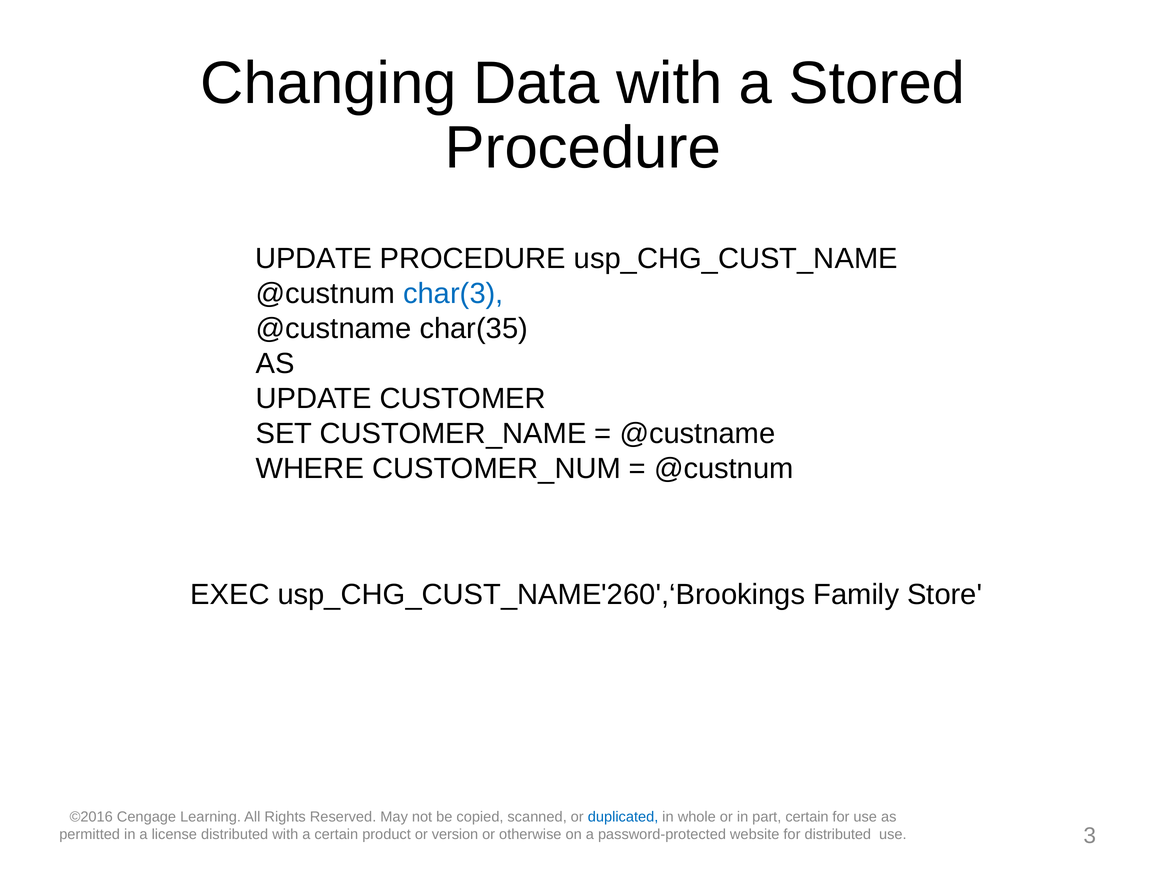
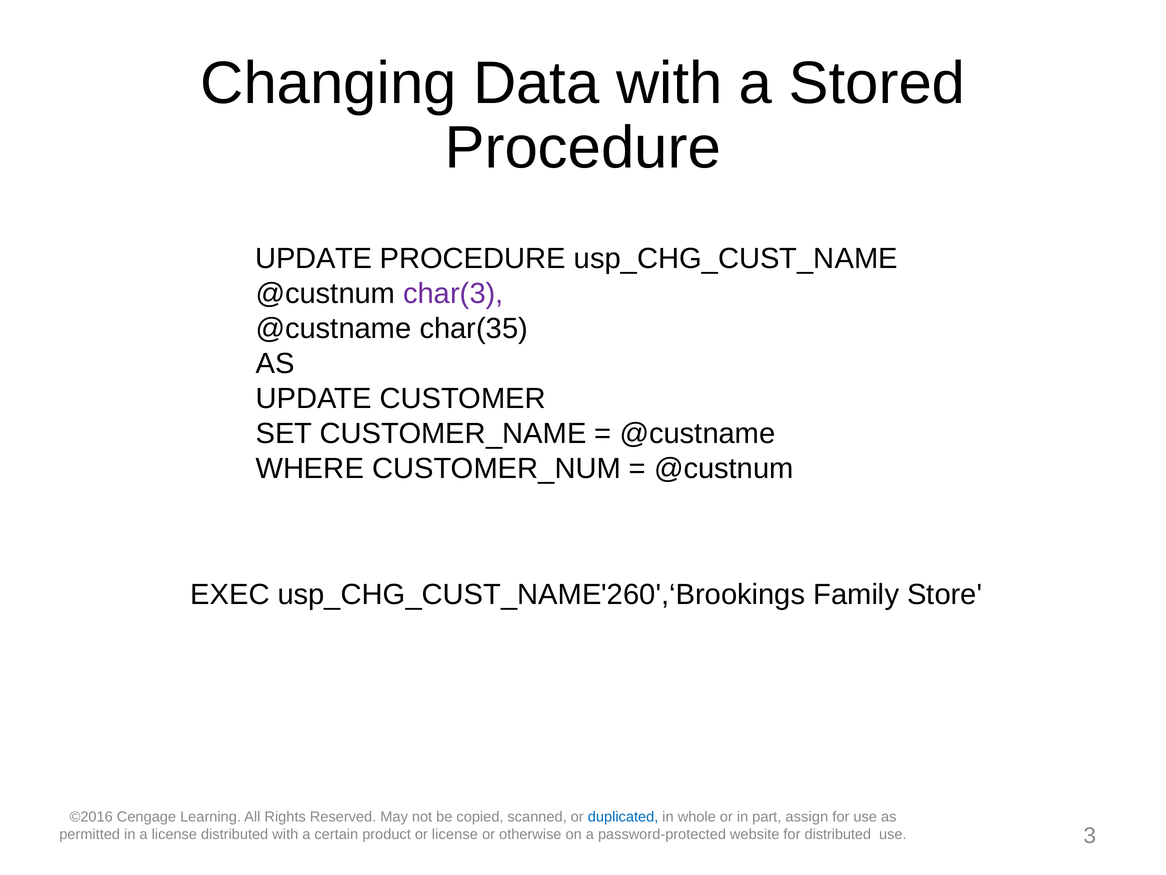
char(3 colour: blue -> purple
part certain: certain -> assign
or version: version -> license
